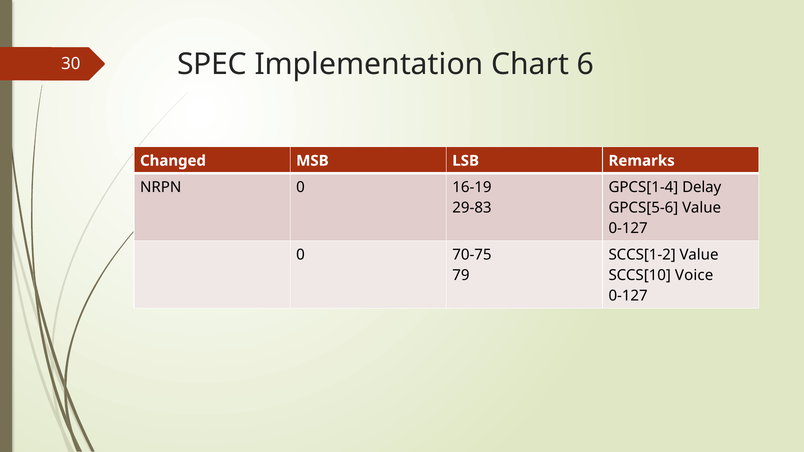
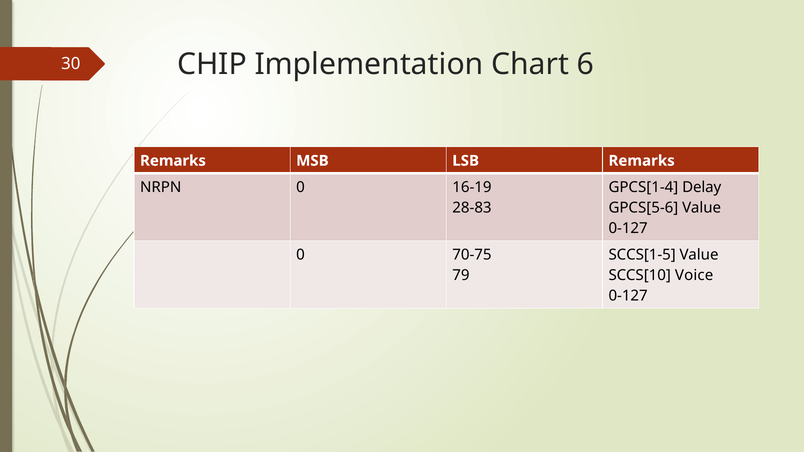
SPEC: SPEC -> CHIP
Changed at (173, 161): Changed -> Remarks
29-83: 29-83 -> 28-83
SCCS[1-2: SCCS[1-2 -> SCCS[1-5
